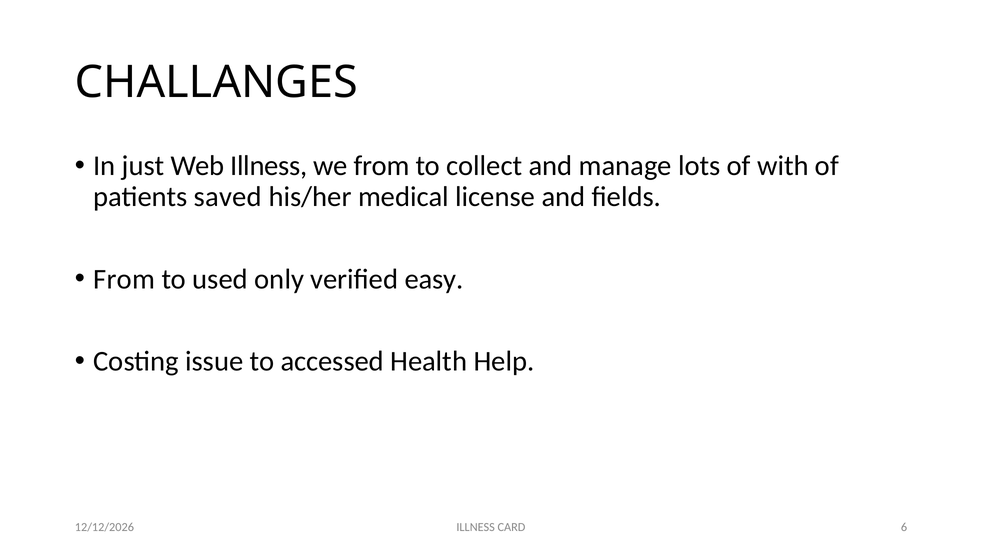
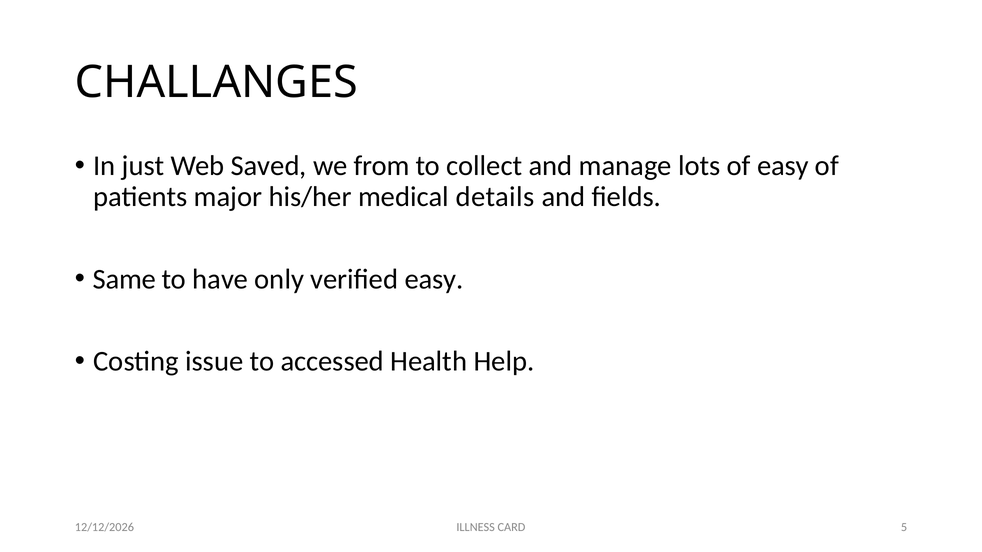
Web Illness: Illness -> Saved
of with: with -> easy
saved: saved -> major
license: license -> details
From at (124, 279): From -> Same
used: used -> have
6: 6 -> 5
